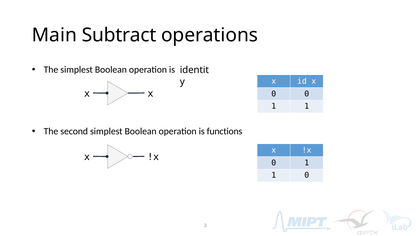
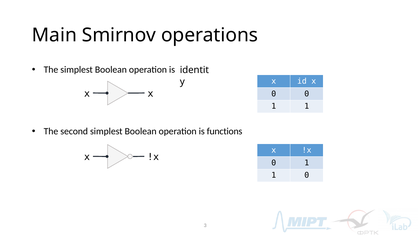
Subtract: Subtract -> Smirnov
